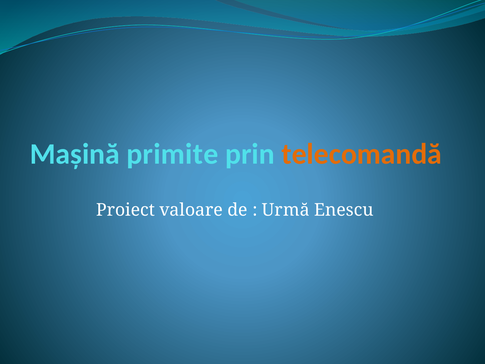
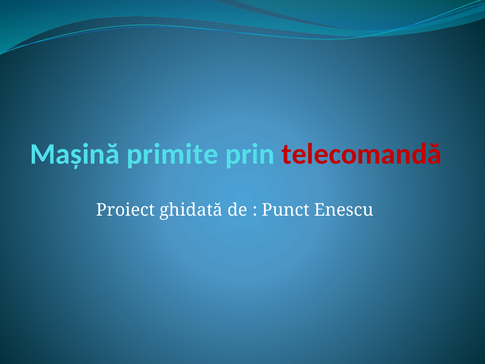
telecomandă colour: orange -> red
valoare: valoare -> ghidată
Urmă: Urmă -> Punct
